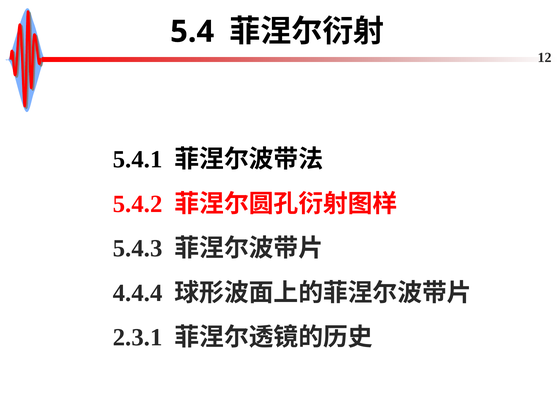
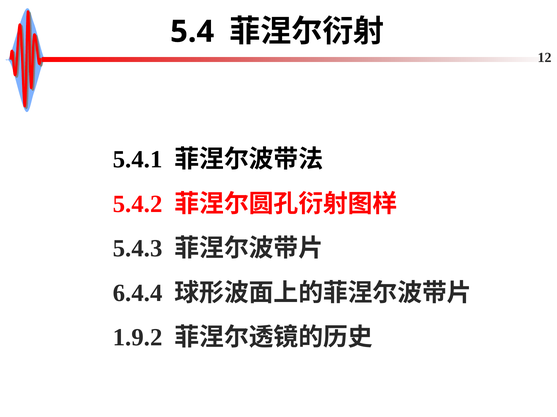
4.4.4: 4.4.4 -> 6.4.4
2.3.1: 2.3.1 -> 1.9.2
